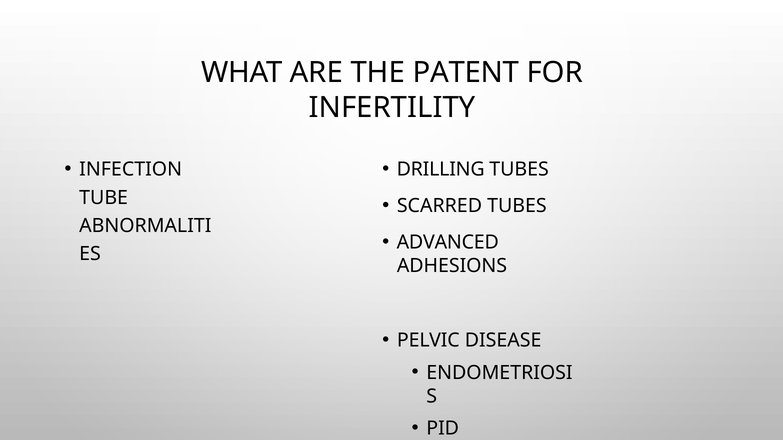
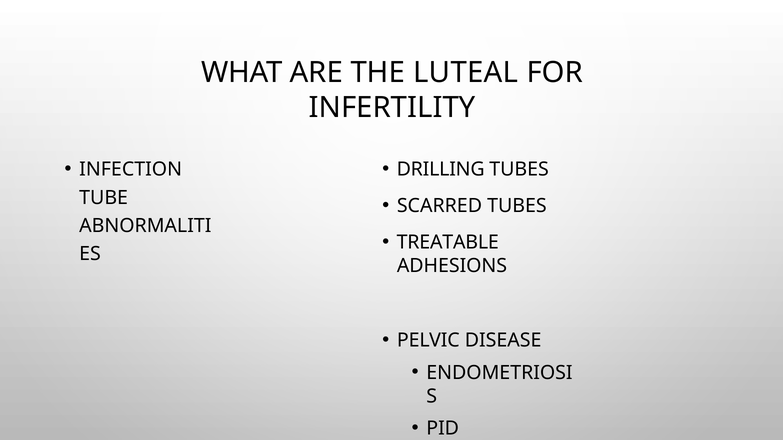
PATENT: PATENT -> LUTEAL
ADVANCED: ADVANCED -> TREATABLE
